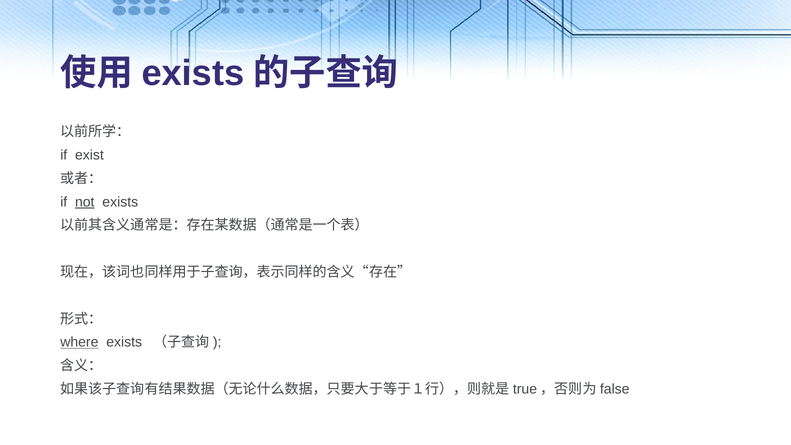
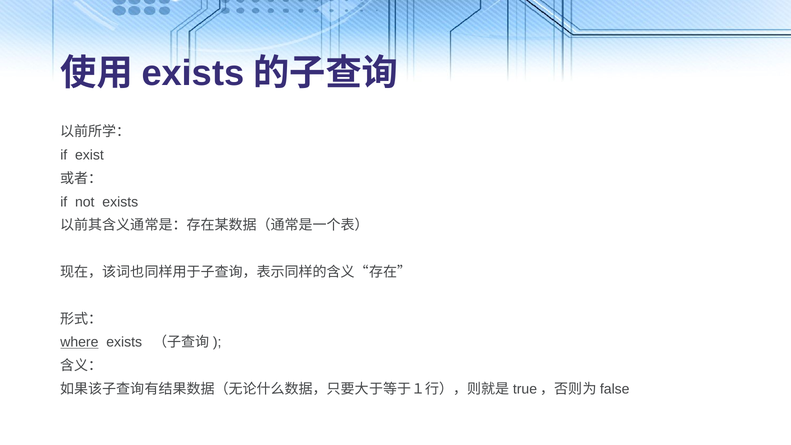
not underline: present -> none
